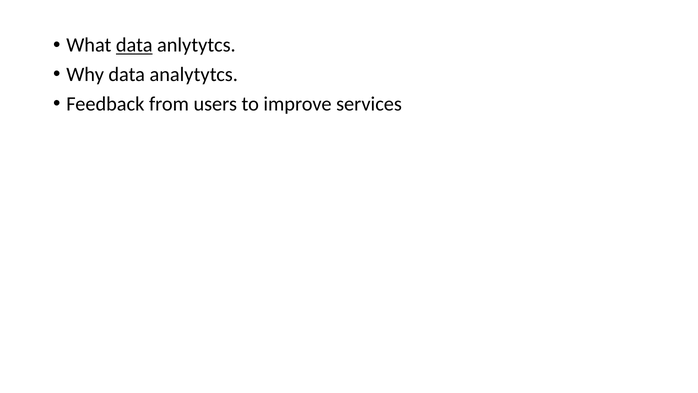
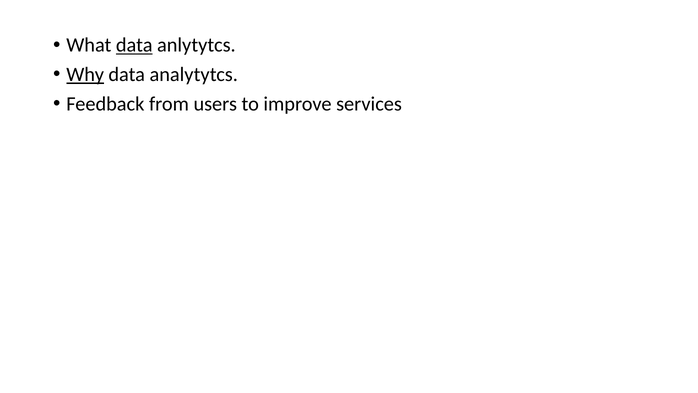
Why underline: none -> present
